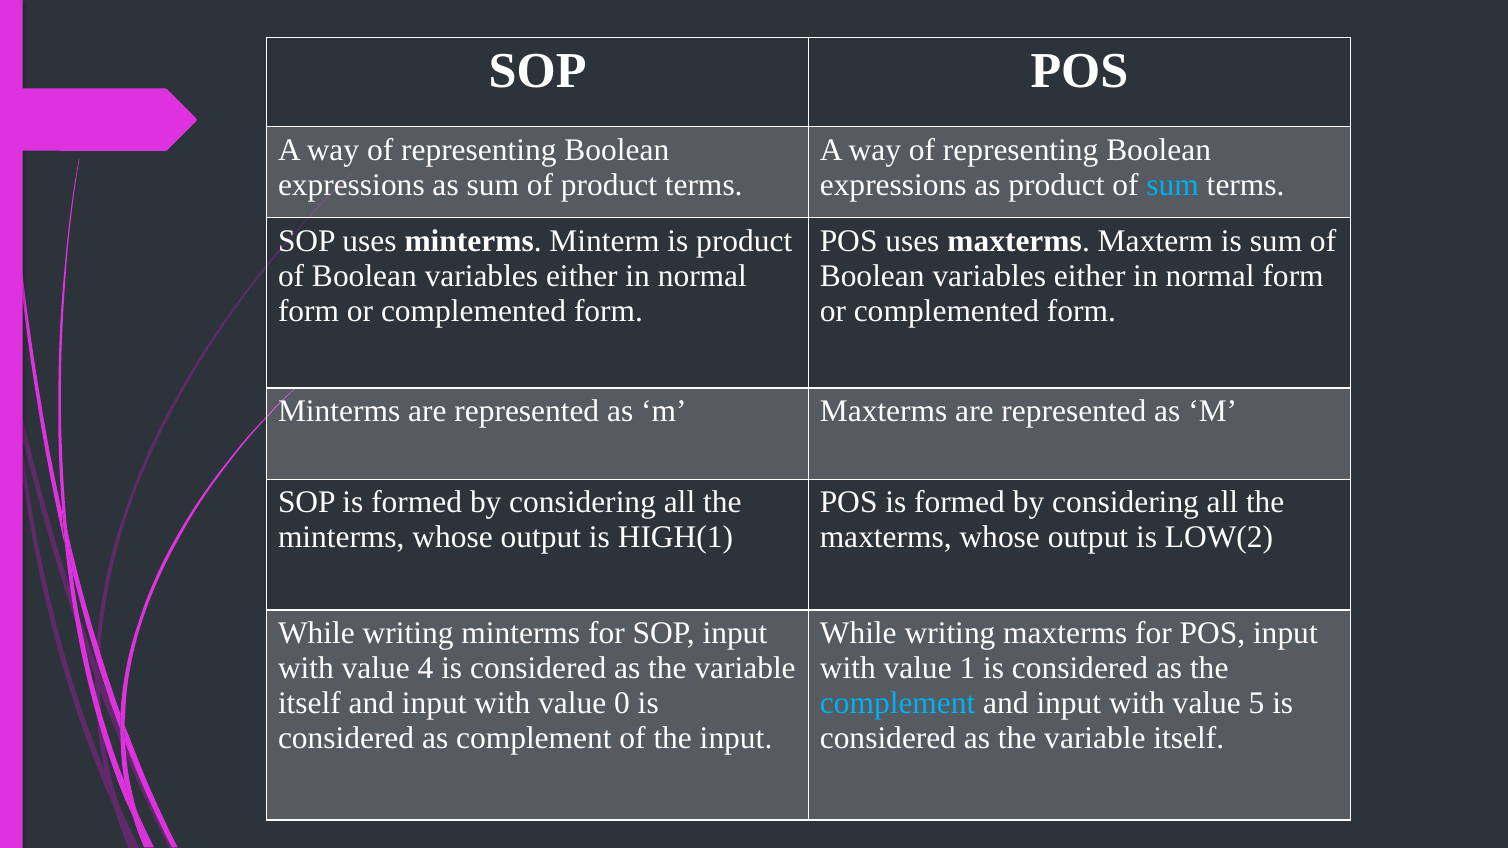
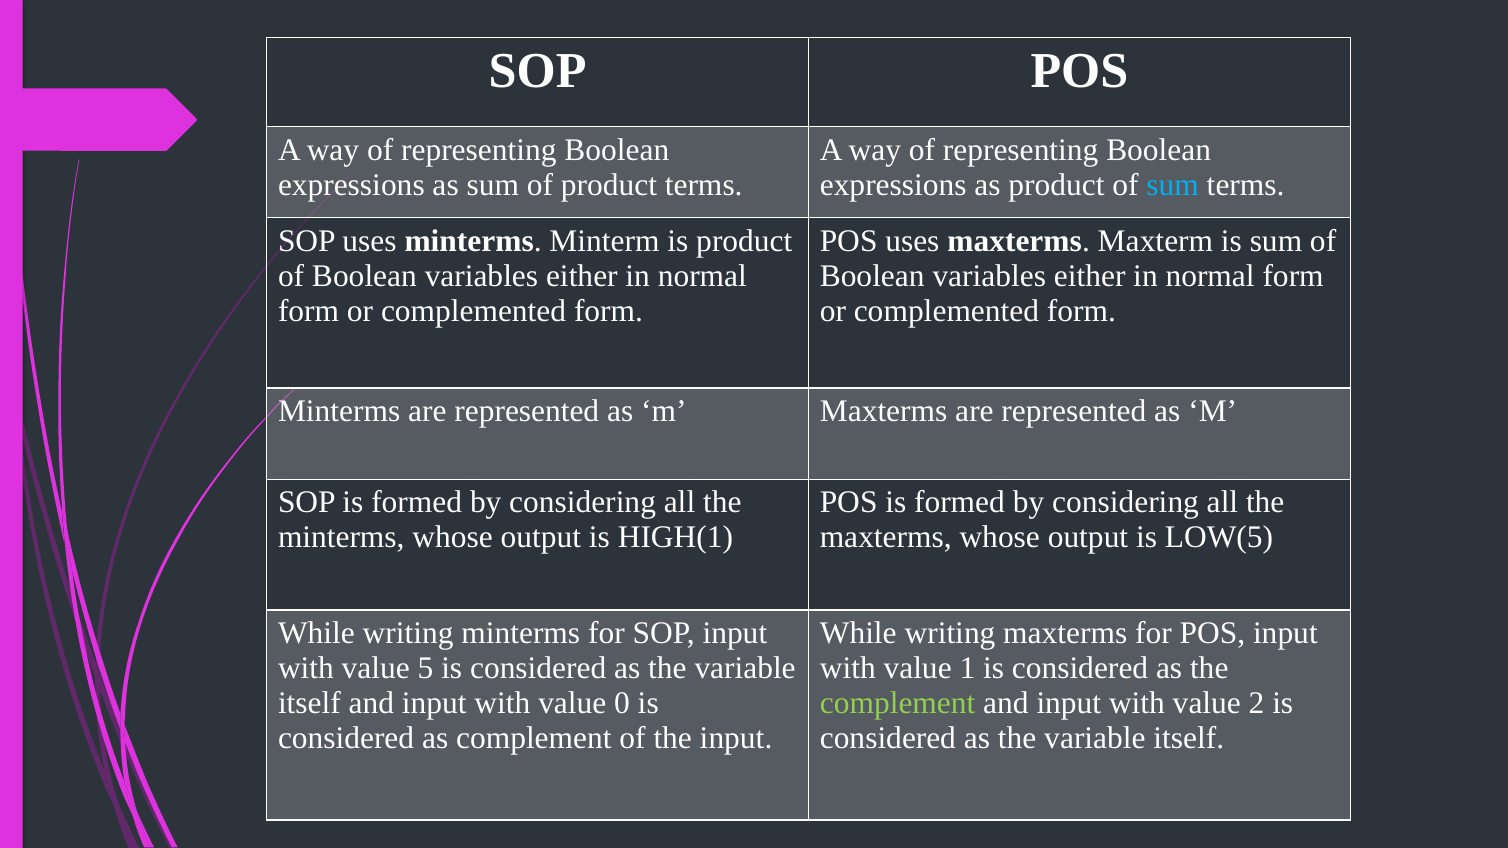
LOW(2: LOW(2 -> LOW(5
4: 4 -> 5
complement at (898, 703) colour: light blue -> light green
5: 5 -> 2
